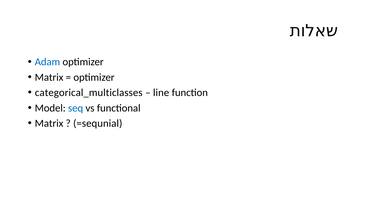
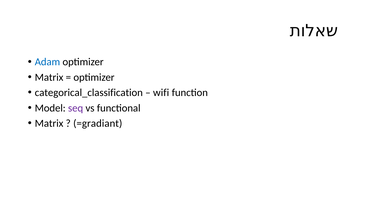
categorical_multiclasses: categorical_multiclasses -> categorical_classification
line: line -> wifi
seq colour: blue -> purple
=sequnial: =sequnial -> =gradiant
